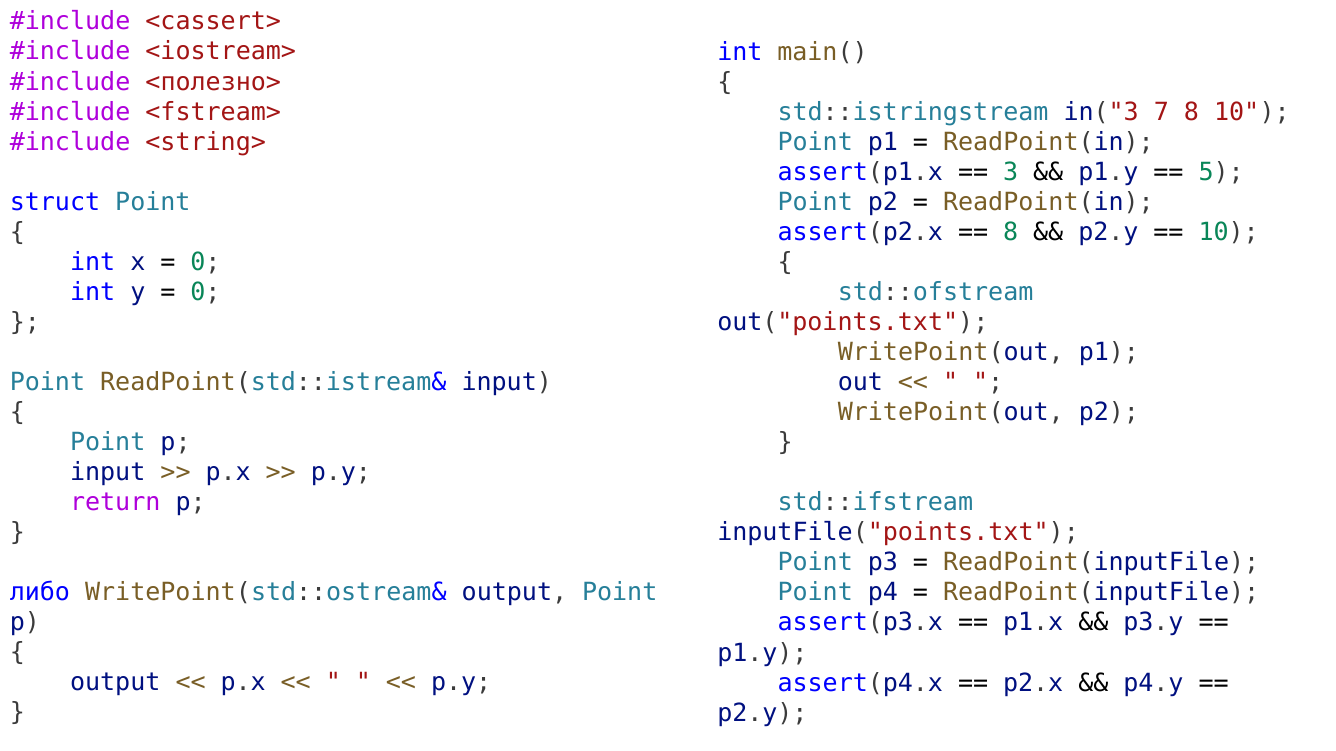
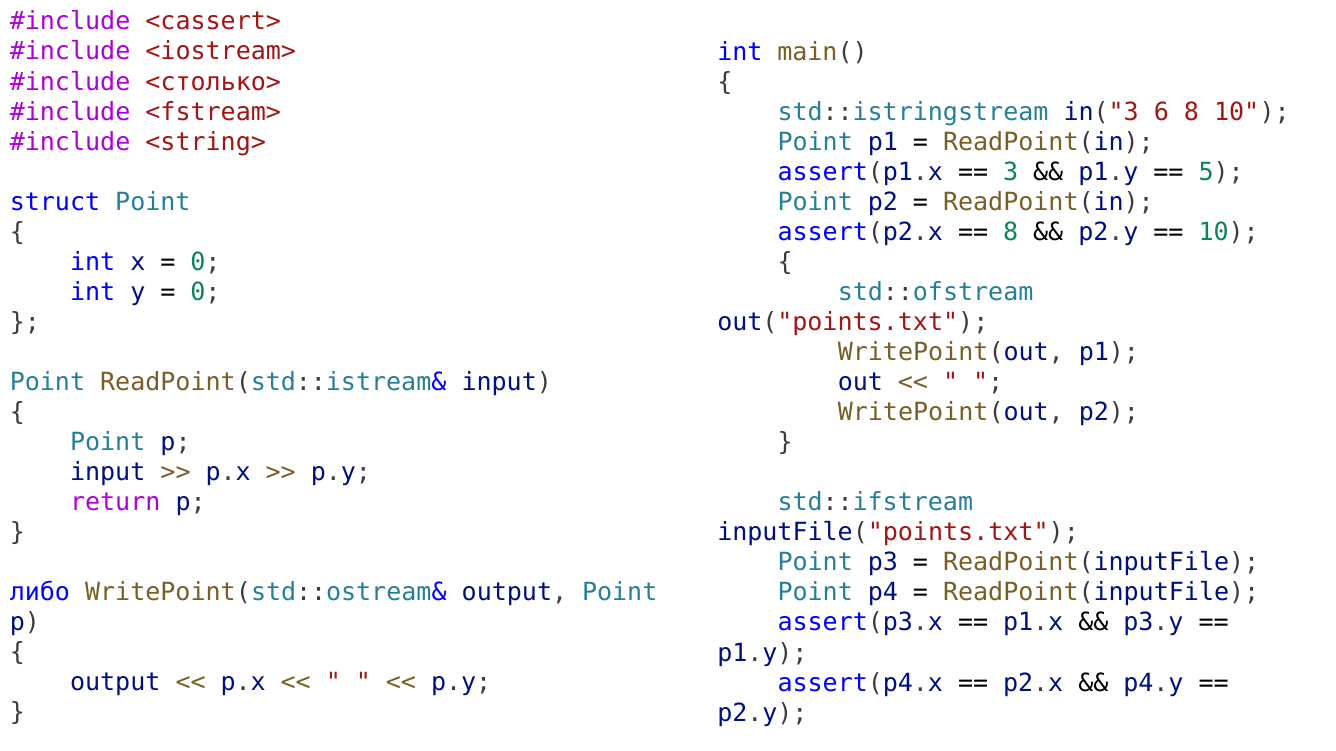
<полезно>: <полезно> -> <столько>
7: 7 -> 6
